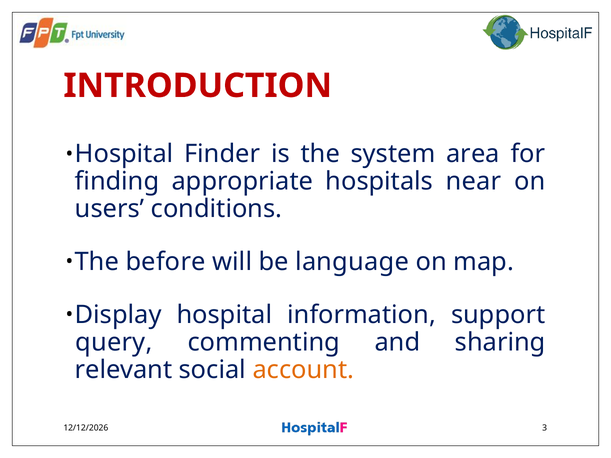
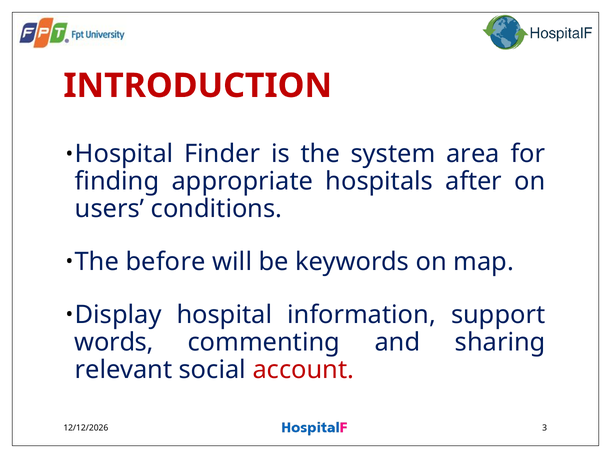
near: near -> after
language: language -> keywords
query: query -> words
account colour: orange -> red
